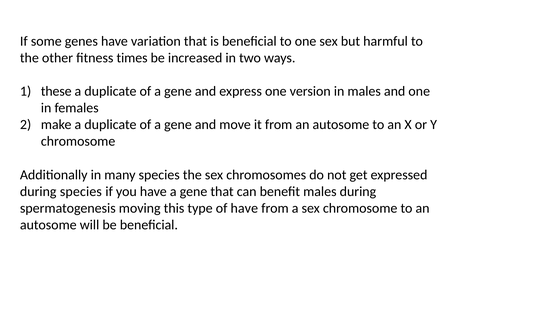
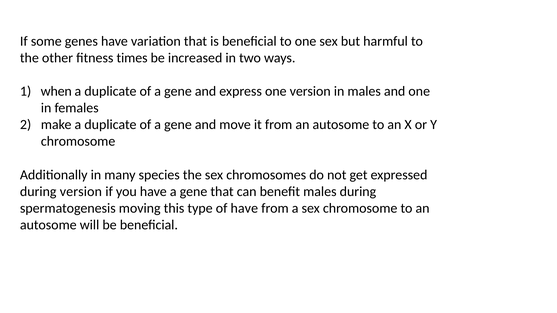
these: these -> when
during species: species -> version
